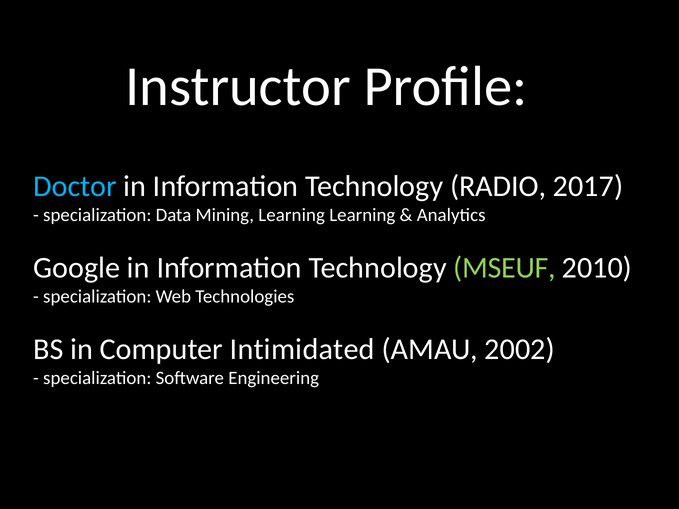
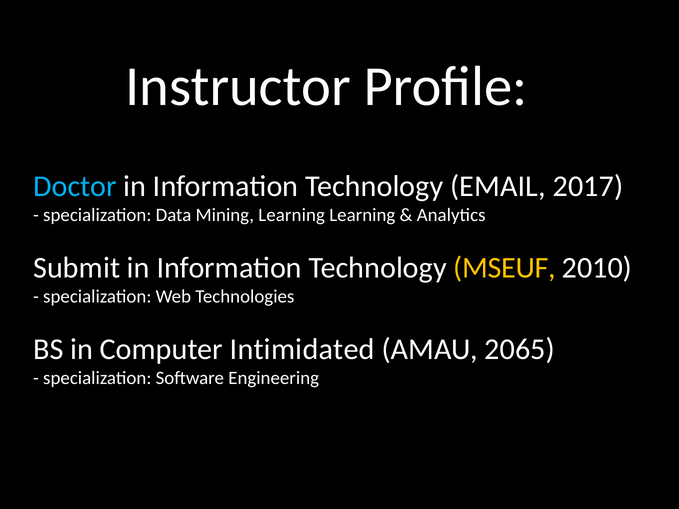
RADIO: RADIO -> EMAIL
Google: Google -> Submit
MSEUF colour: light green -> yellow
2002: 2002 -> 2065
